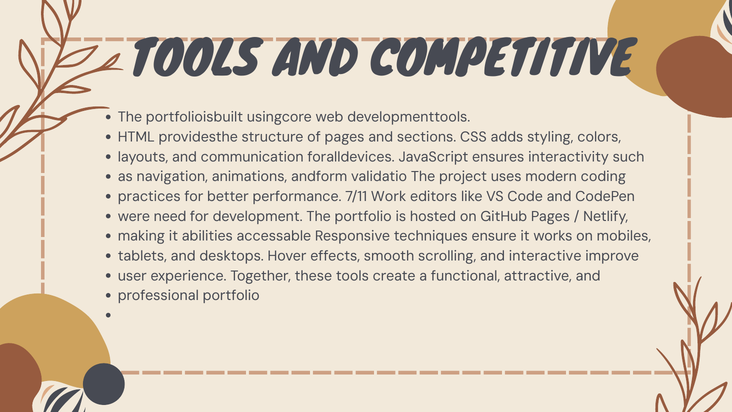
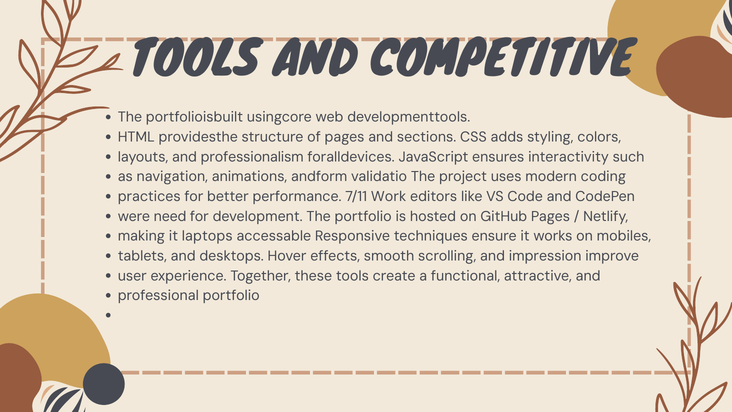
communication: communication -> professionalism
abilities: abilities -> laptops
interactive: interactive -> impression
